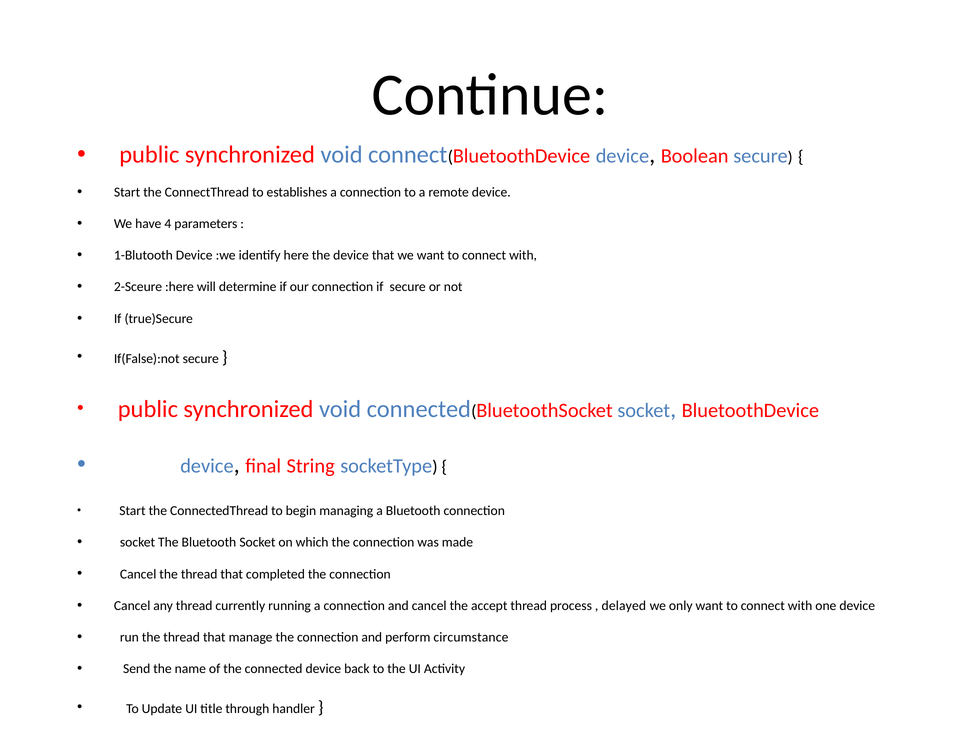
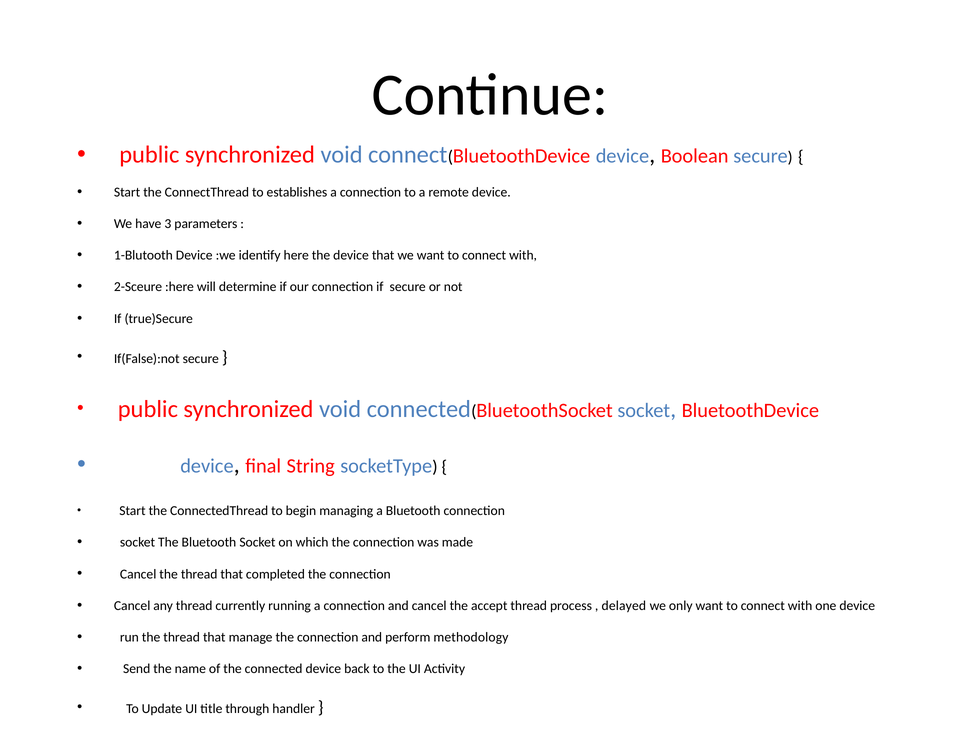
4: 4 -> 3
circumstance: circumstance -> methodology
